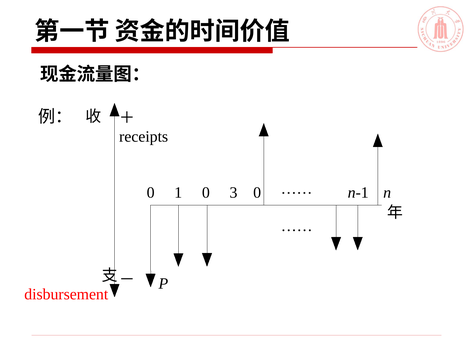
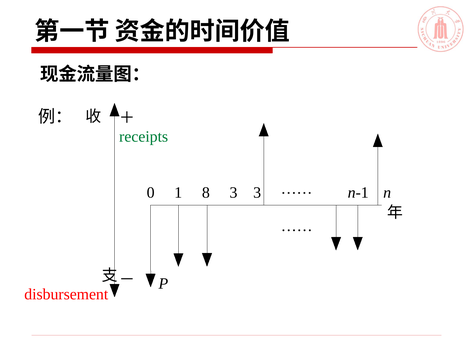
receipts colour: black -> green
1 0: 0 -> 8
3 0: 0 -> 3
